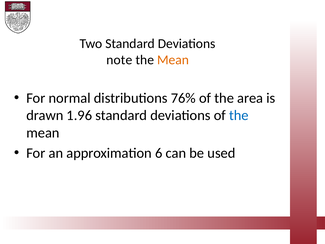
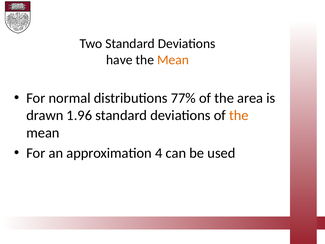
note: note -> have
76%: 76% -> 77%
the at (239, 115) colour: blue -> orange
6: 6 -> 4
